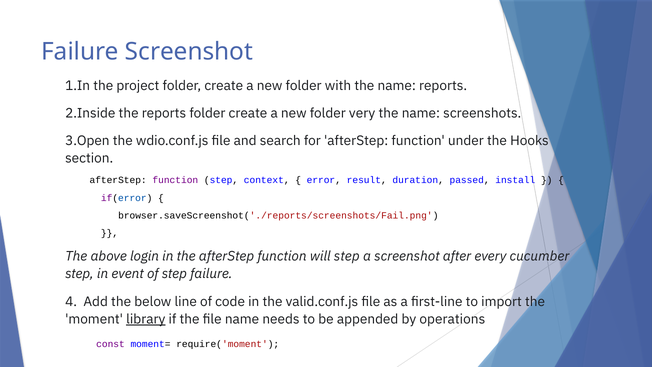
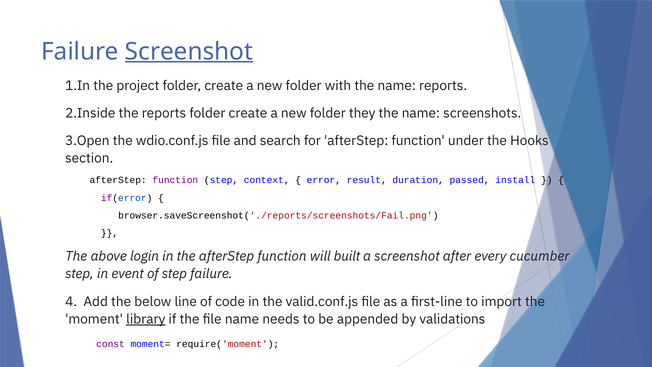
Screenshot at (189, 51) underline: none -> present
very: very -> they
will step: step -> built
operations: operations -> validations
